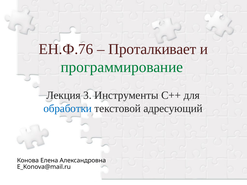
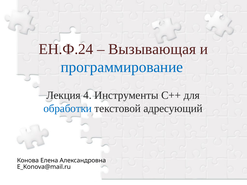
ЕН.Ф.76: ЕН.Ф.76 -> ЕН.Ф.24
Проталкивает: Проталкивает -> Вызывающая
программирование colour: green -> blue
3: 3 -> 4
